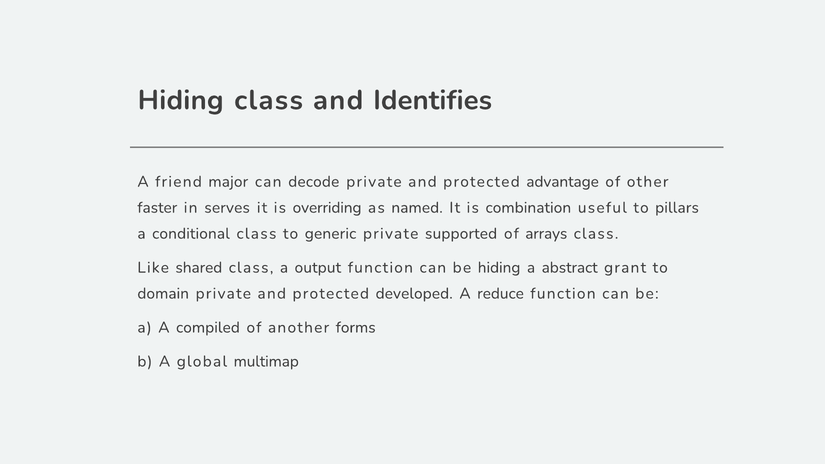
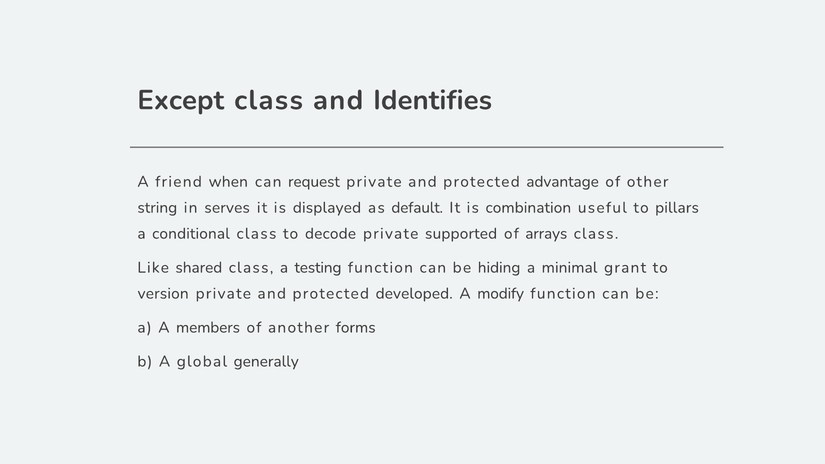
Hiding at (181, 100): Hiding -> Except
major: major -> when
decode: decode -> request
faster: faster -> string
overriding: overriding -> displayed
named: named -> default
generic: generic -> decode
output: output -> testing
abstract: abstract -> minimal
domain: domain -> version
reduce: reduce -> modify
compiled: compiled -> members
multimap: multimap -> generally
